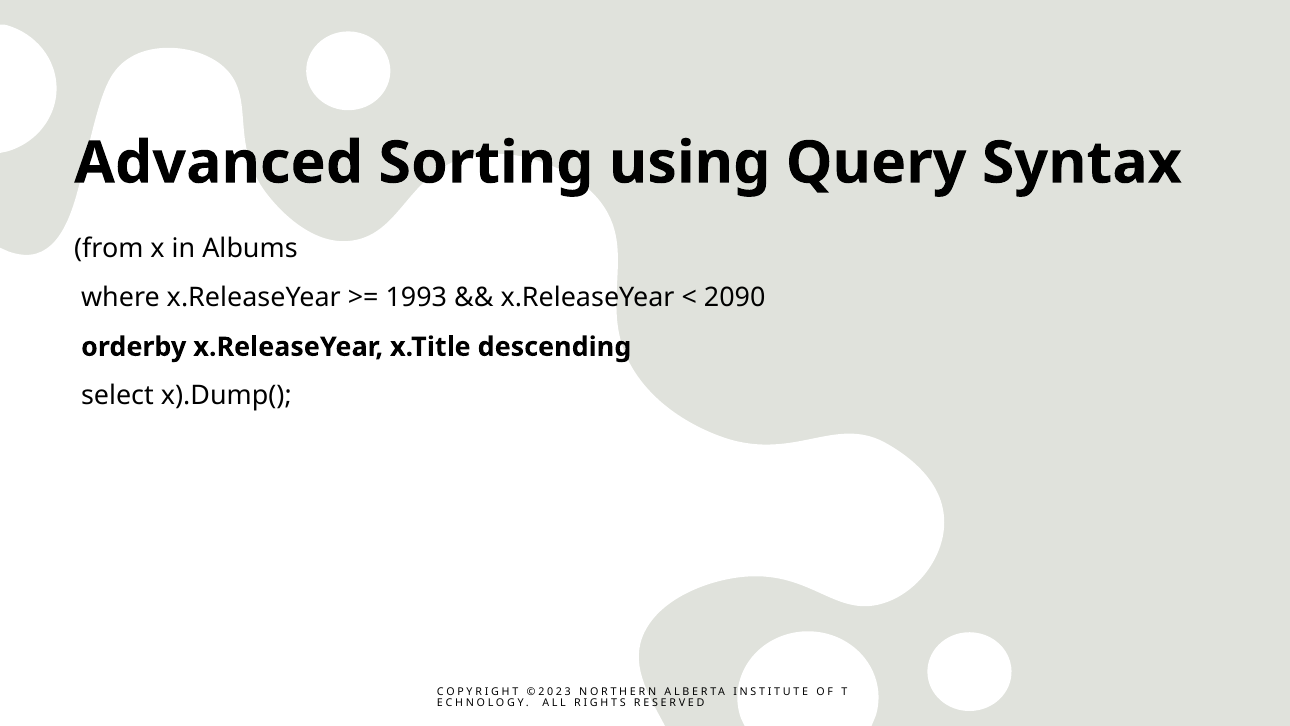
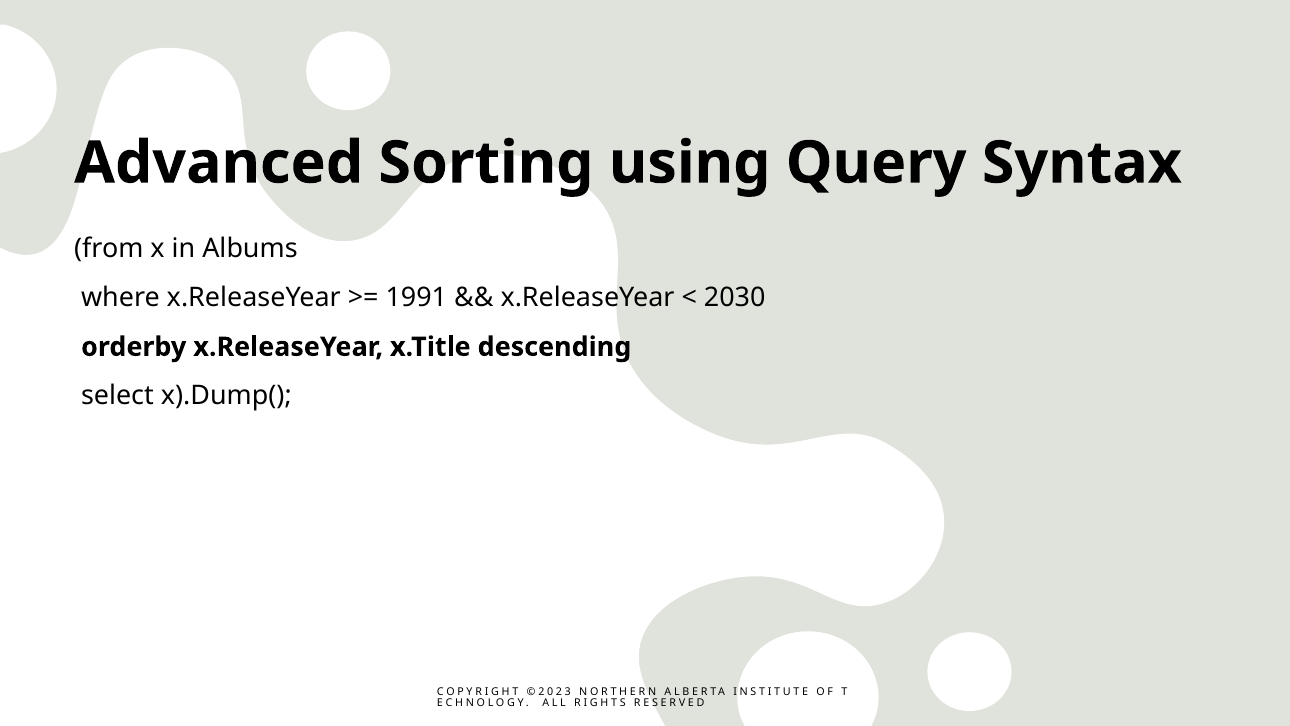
1993: 1993 -> 1991
2090: 2090 -> 2030
